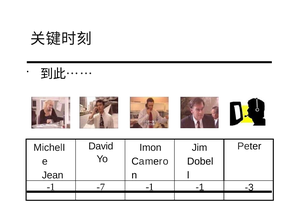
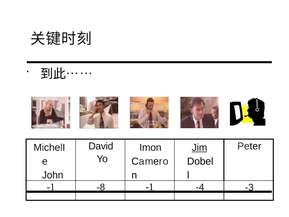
Jim underline: none -> present
Jean: Jean -> John
-7: -7 -> -8
-1 -1: -1 -> -4
